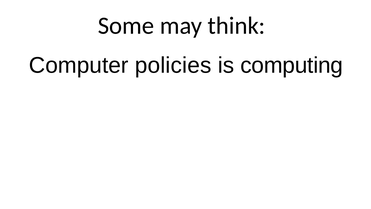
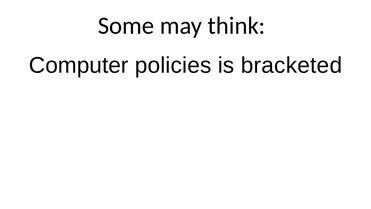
computing: computing -> bracketed
